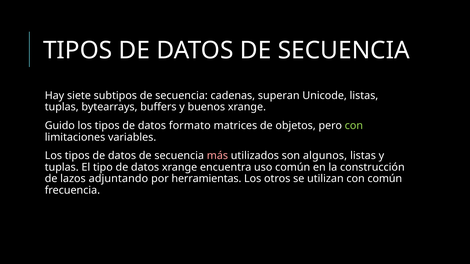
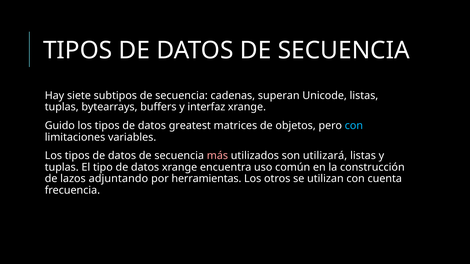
buenos: buenos -> interfaz
formato: formato -> greatest
con at (354, 126) colour: light green -> light blue
algunos: algunos -> utilizará
con común: común -> cuenta
